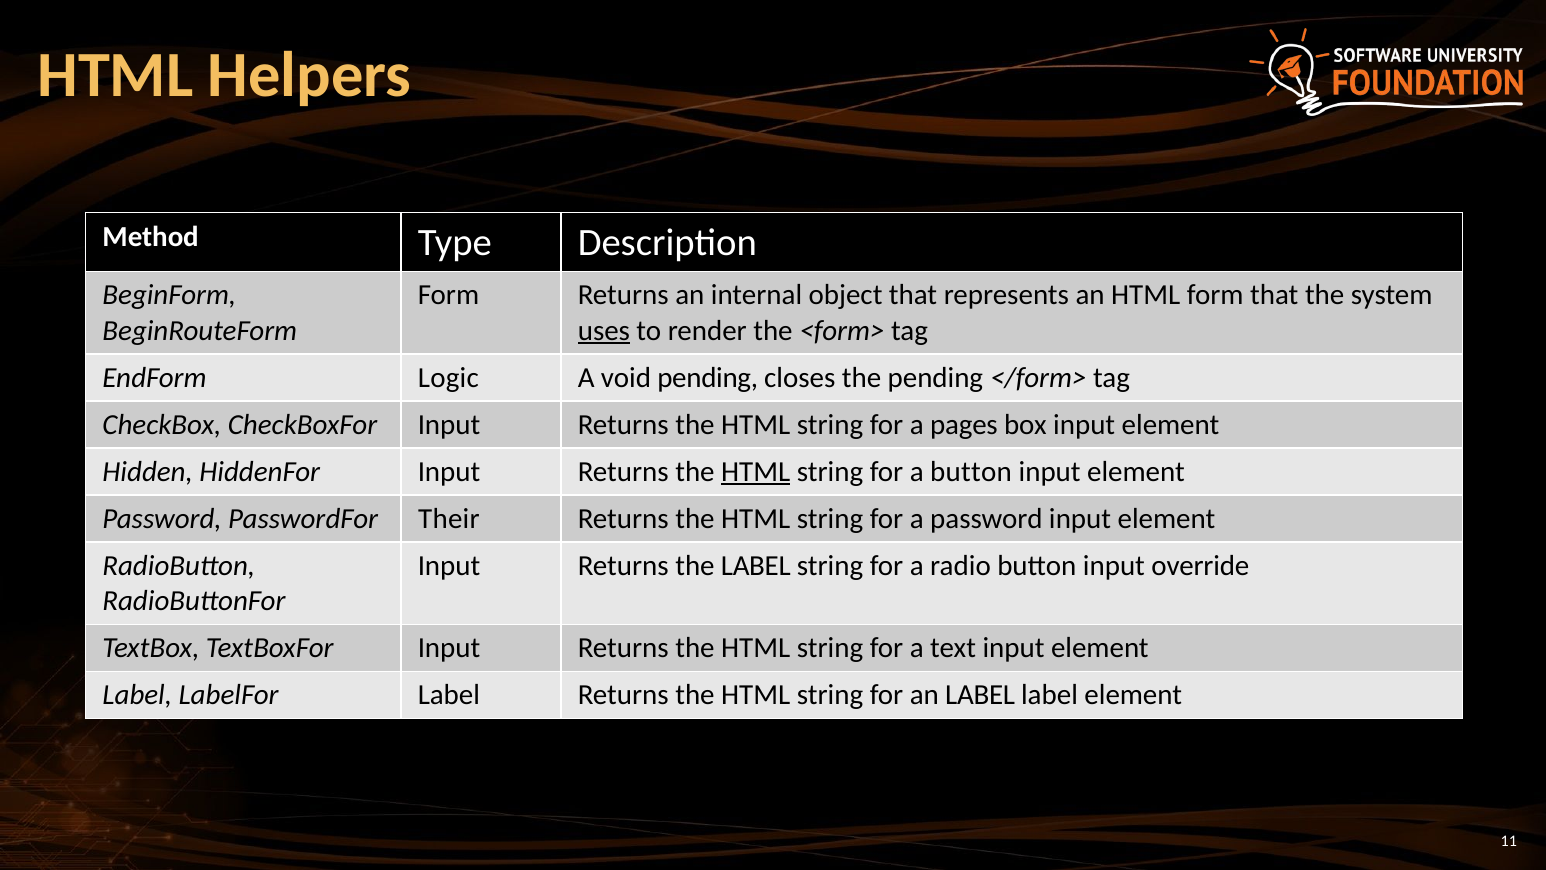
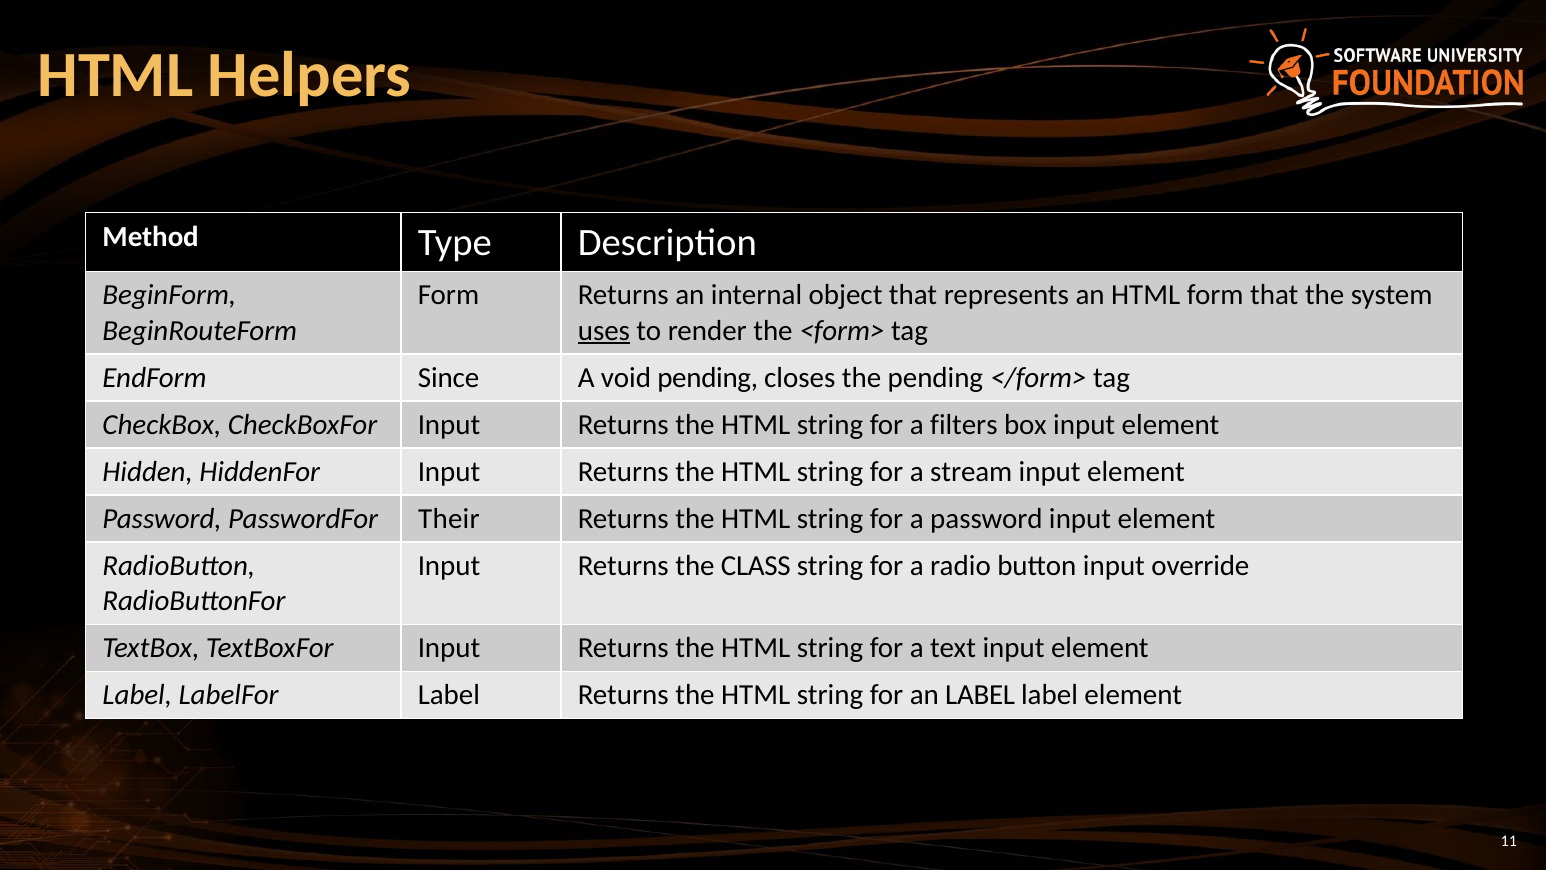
Logic: Logic -> Since
pages: pages -> filters
HTML at (756, 472) underline: present -> none
a button: button -> stream
the LABEL: LABEL -> CLASS
